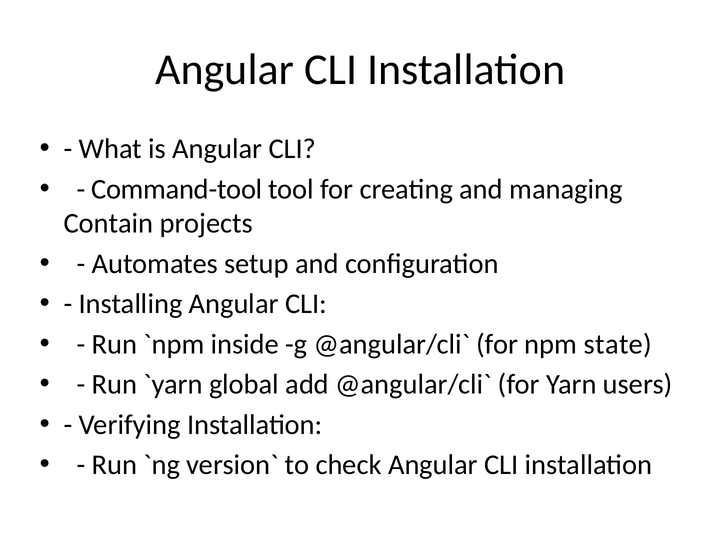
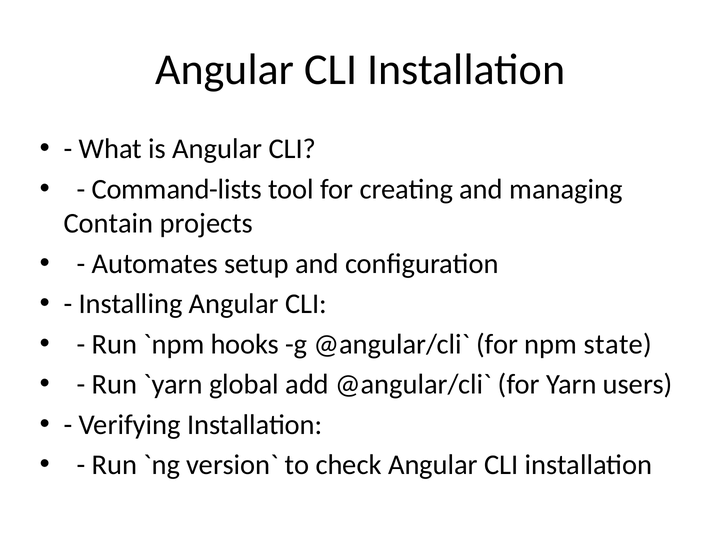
Command-tool: Command-tool -> Command-lists
inside: inside -> hooks
